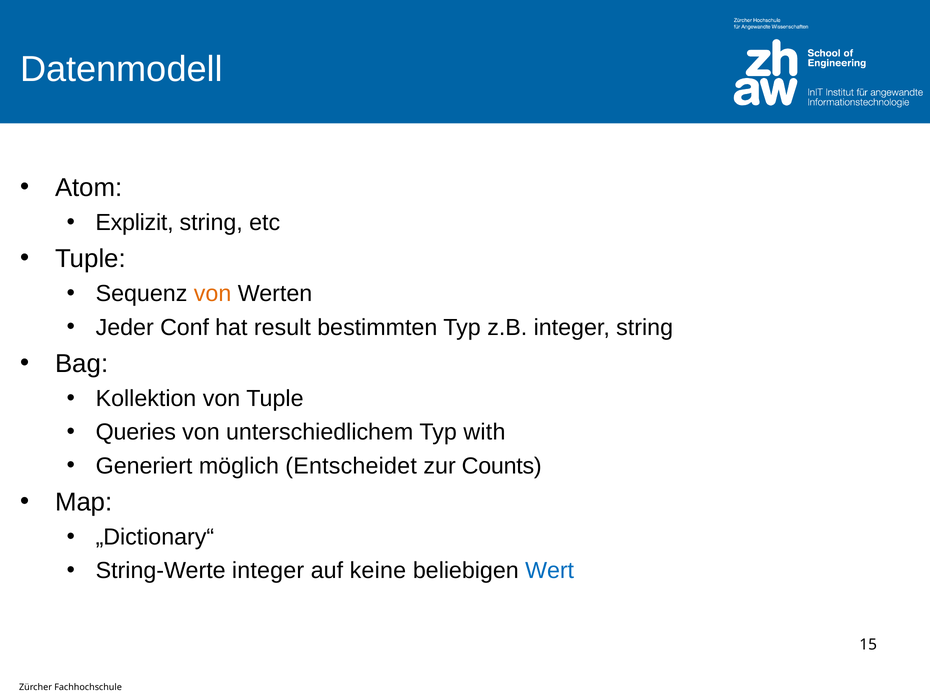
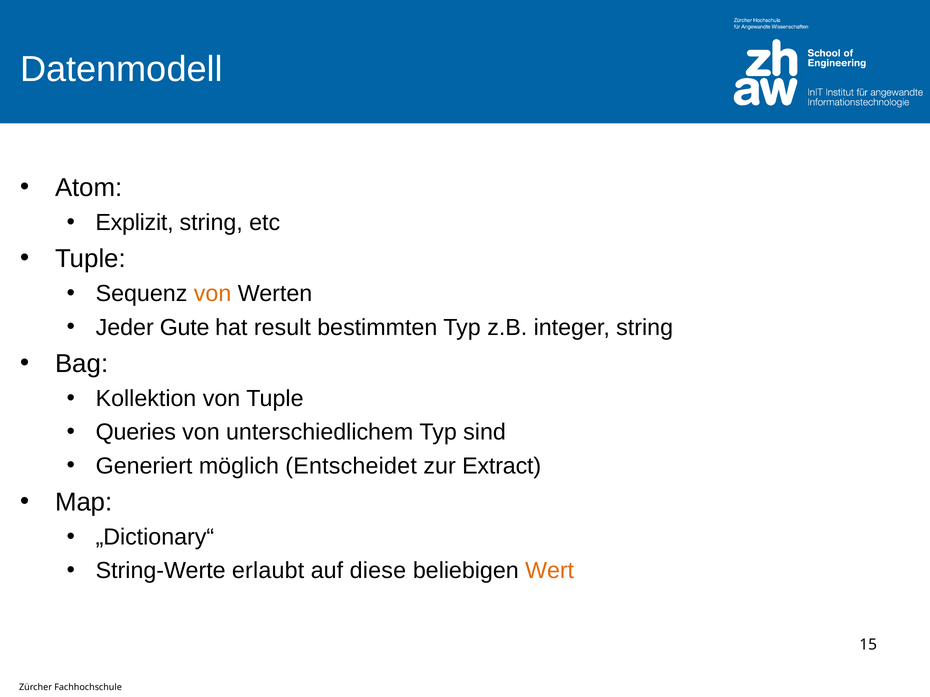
Conf: Conf -> Gute
with: with -> sind
Counts: Counts -> Extract
String-Werte integer: integer -> erlaubt
keine: keine -> diese
Wert colour: blue -> orange
